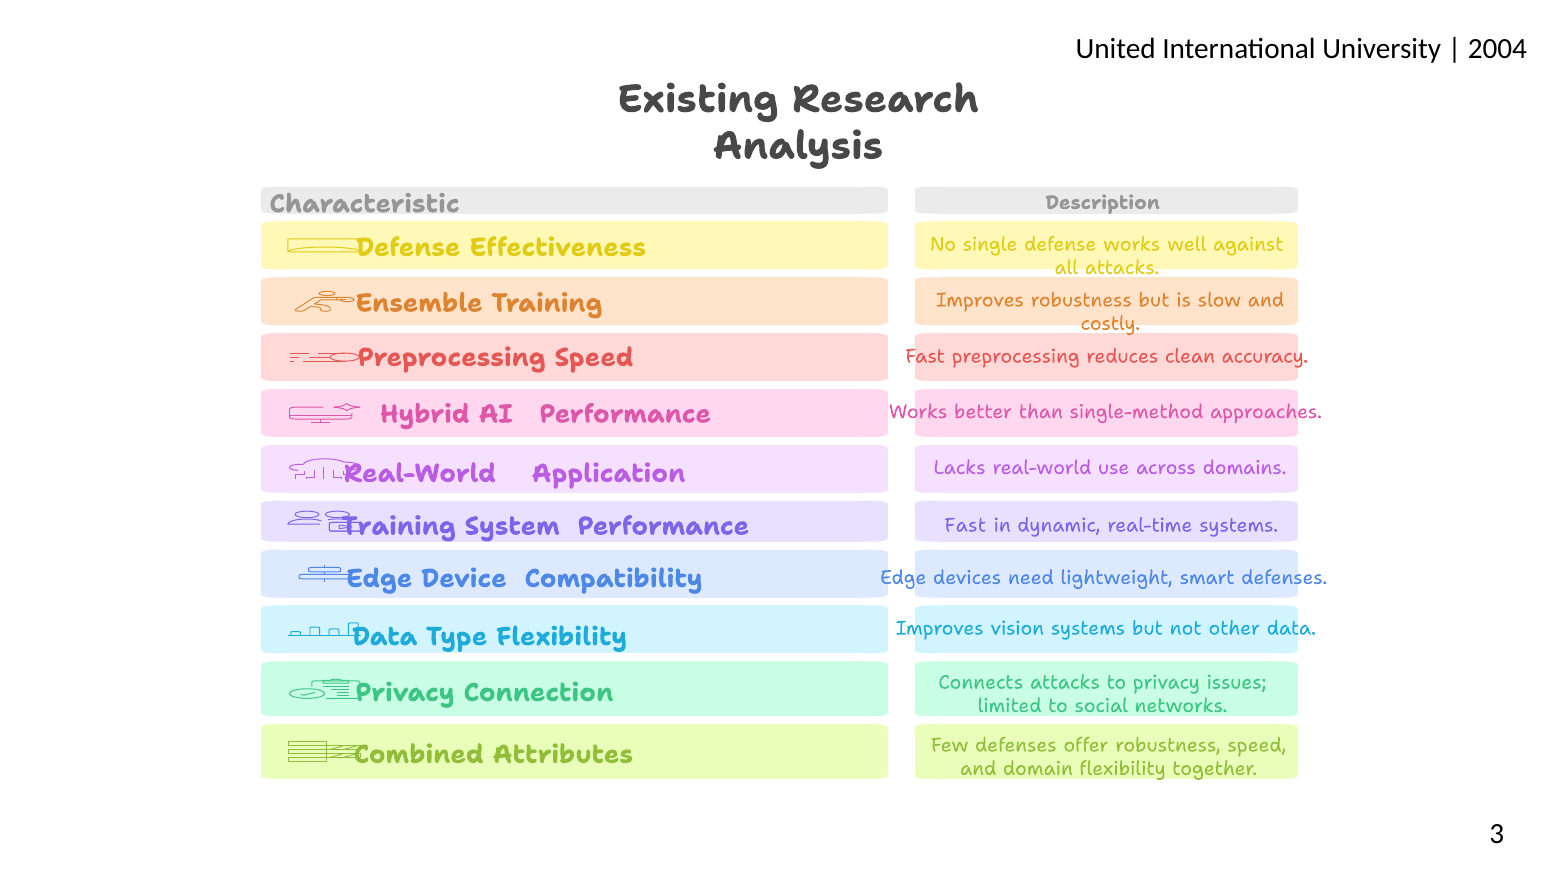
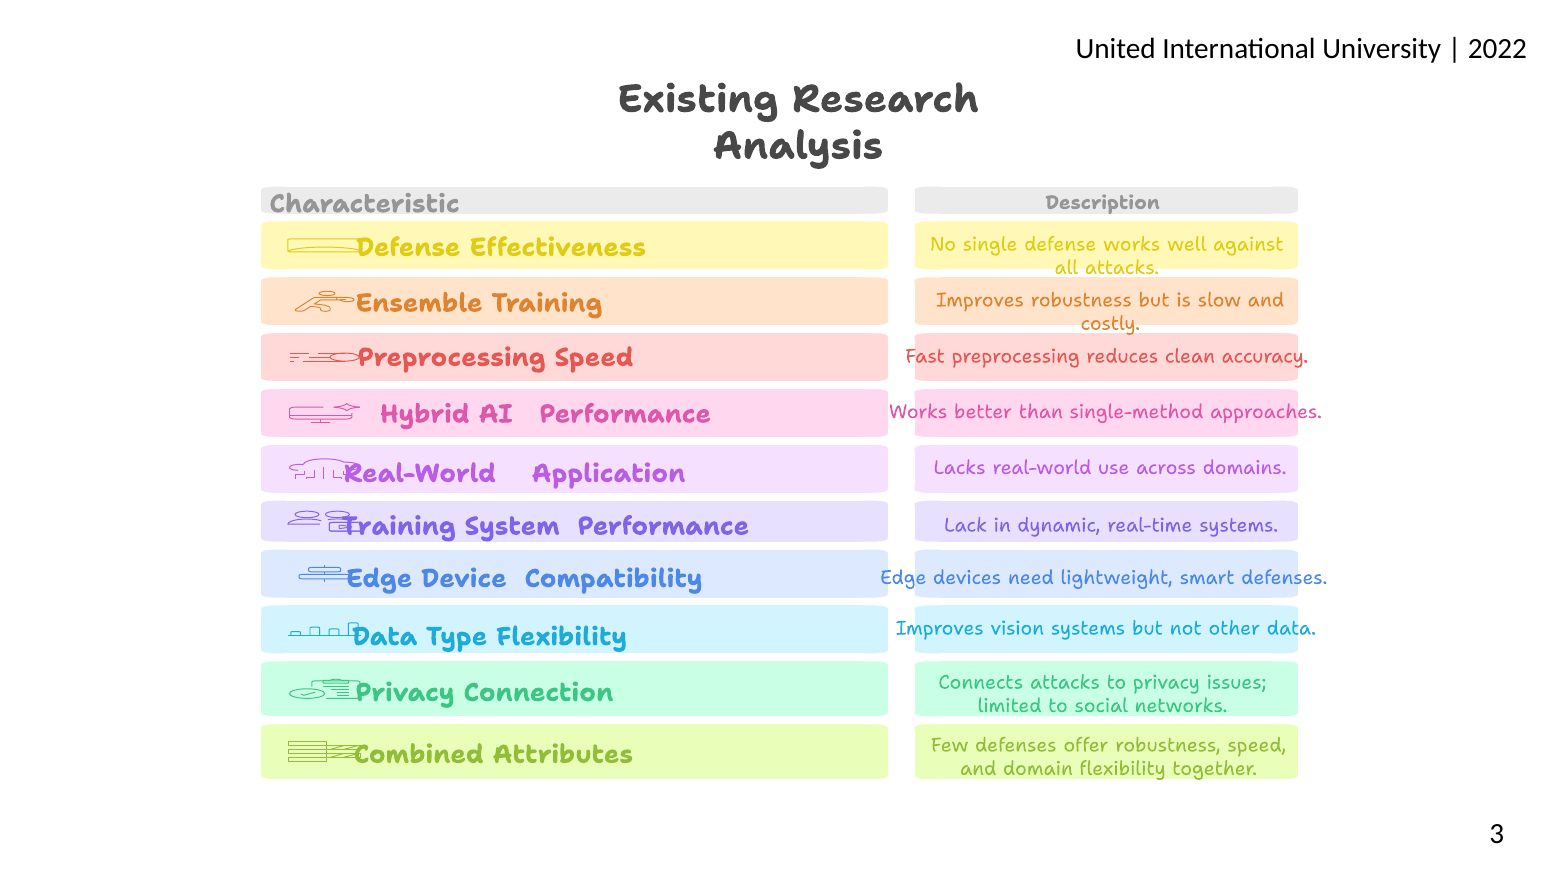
2004: 2004 -> 2022
Fast at (965, 525): Fast -> Lack
